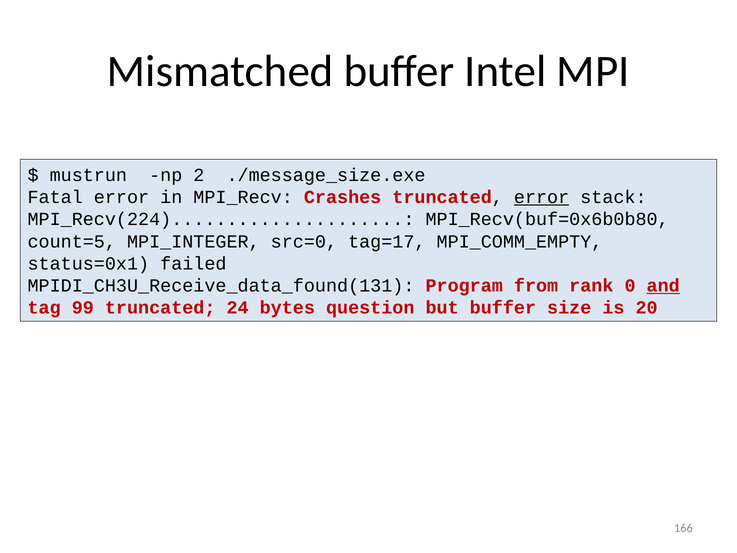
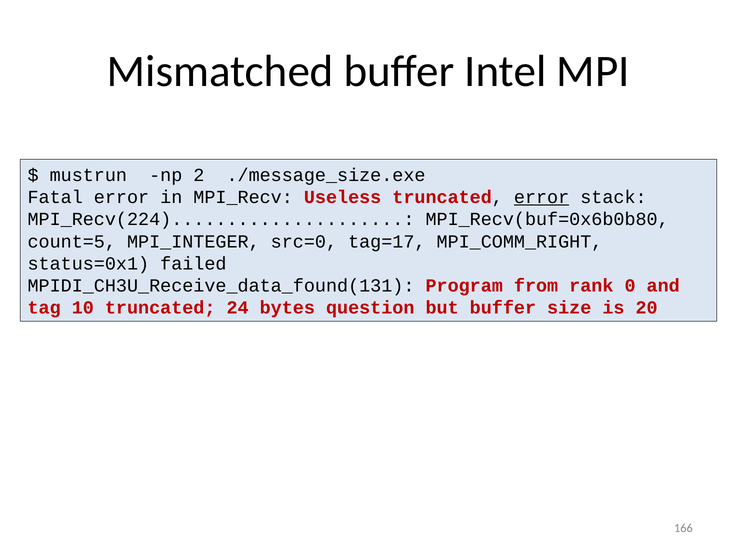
Crashes: Crashes -> Useless
MPI_COMM_EMPTY: MPI_COMM_EMPTY -> MPI_COMM_RIGHT
and underline: present -> none
99: 99 -> 10
